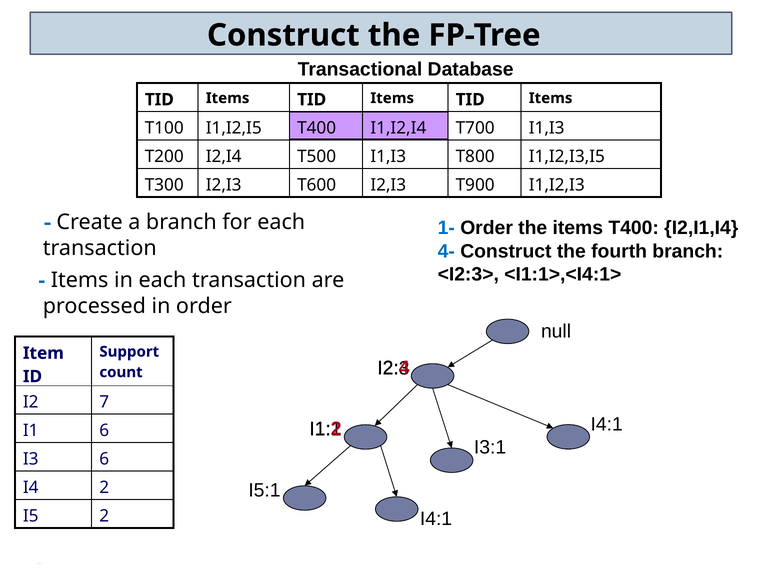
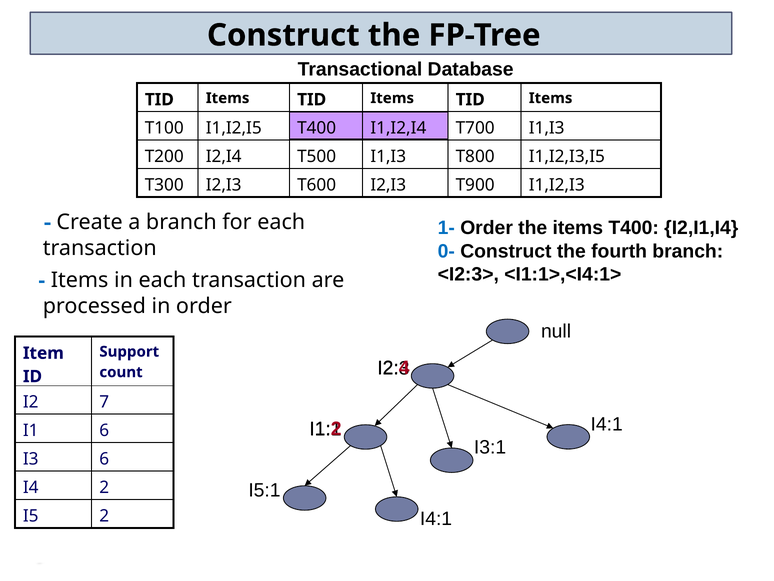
4-: 4- -> 0-
